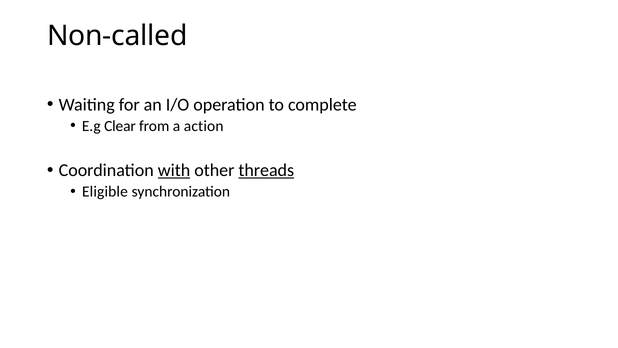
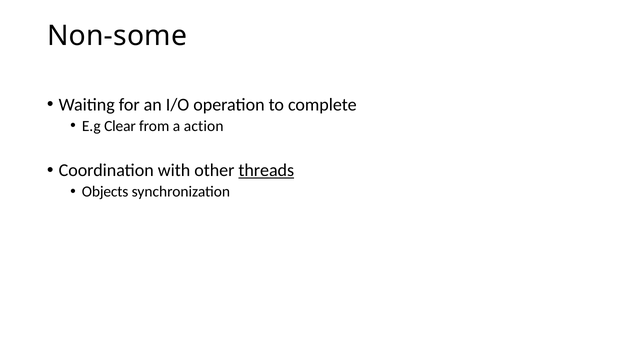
Non-called: Non-called -> Non-some
with underline: present -> none
Eligible: Eligible -> Objects
